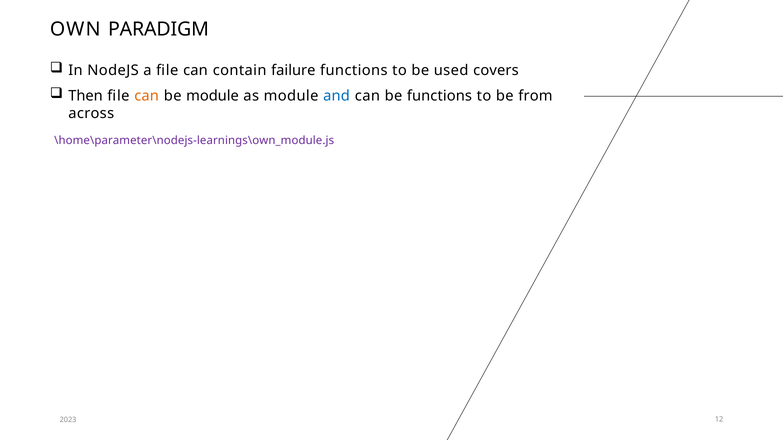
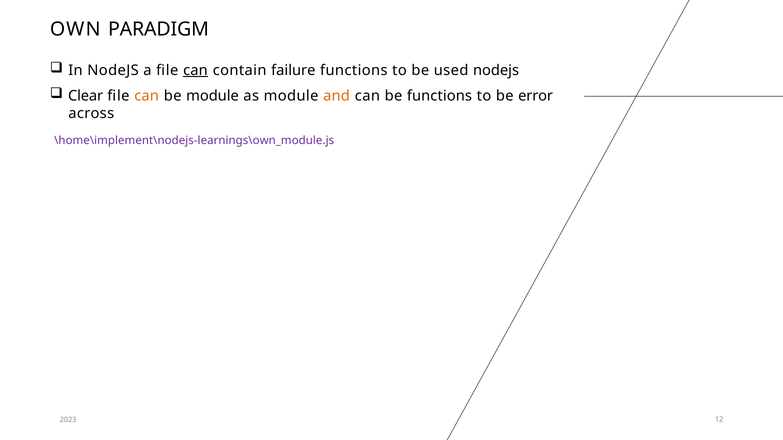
can at (195, 70) underline: none -> present
used covers: covers -> nodejs
Then: Then -> Clear
and colour: blue -> orange
from: from -> error
\home\parameter\nodejs-learnings\own_module.js: \home\parameter\nodejs-learnings\own_module.js -> \home\implement\nodejs-learnings\own_module.js
